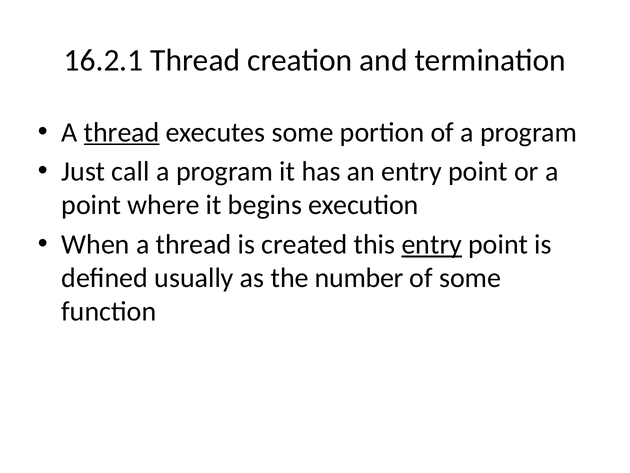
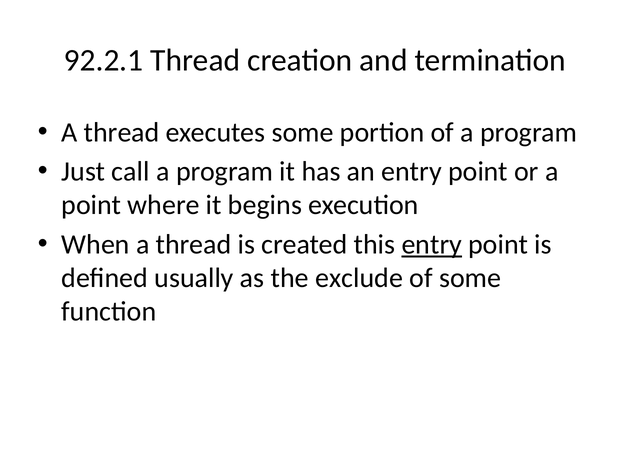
16.2.1: 16.2.1 -> 92.2.1
thread at (122, 132) underline: present -> none
number: number -> exclude
